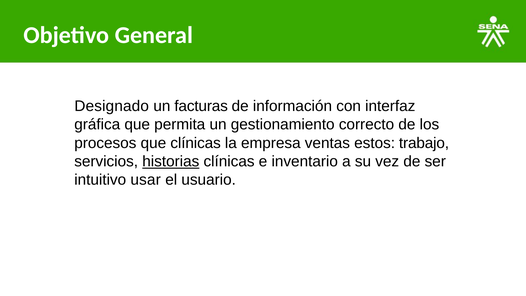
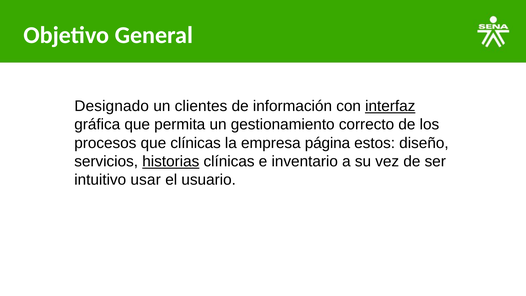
facturas: facturas -> clientes
interfaz underline: none -> present
ventas: ventas -> página
trabajo: trabajo -> diseño
